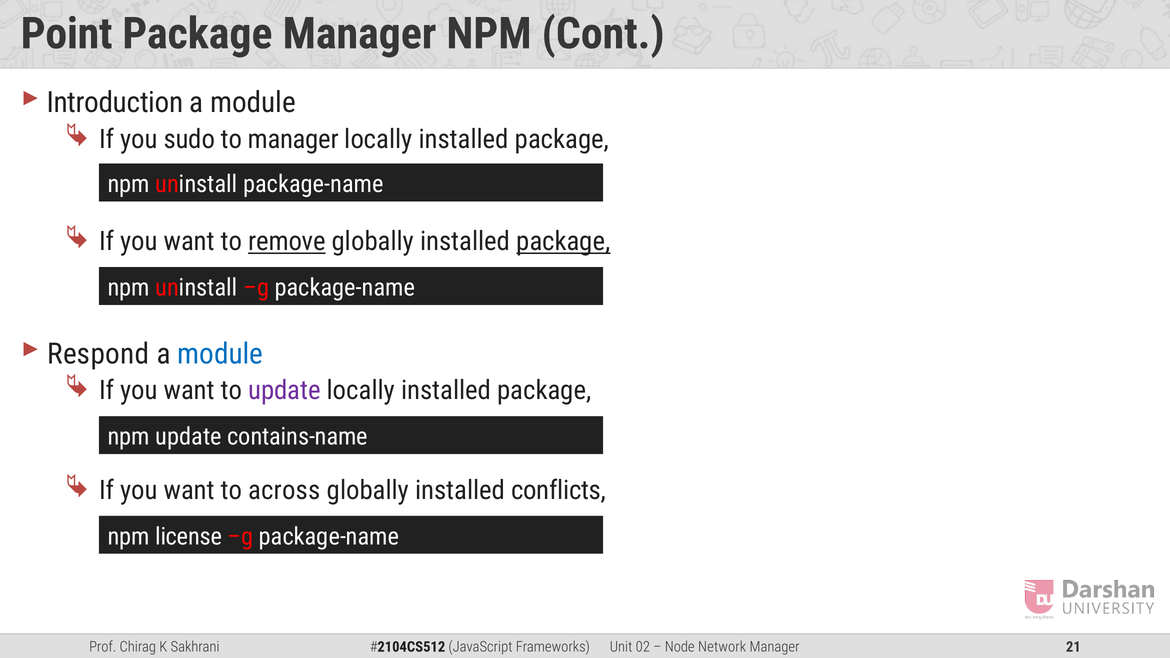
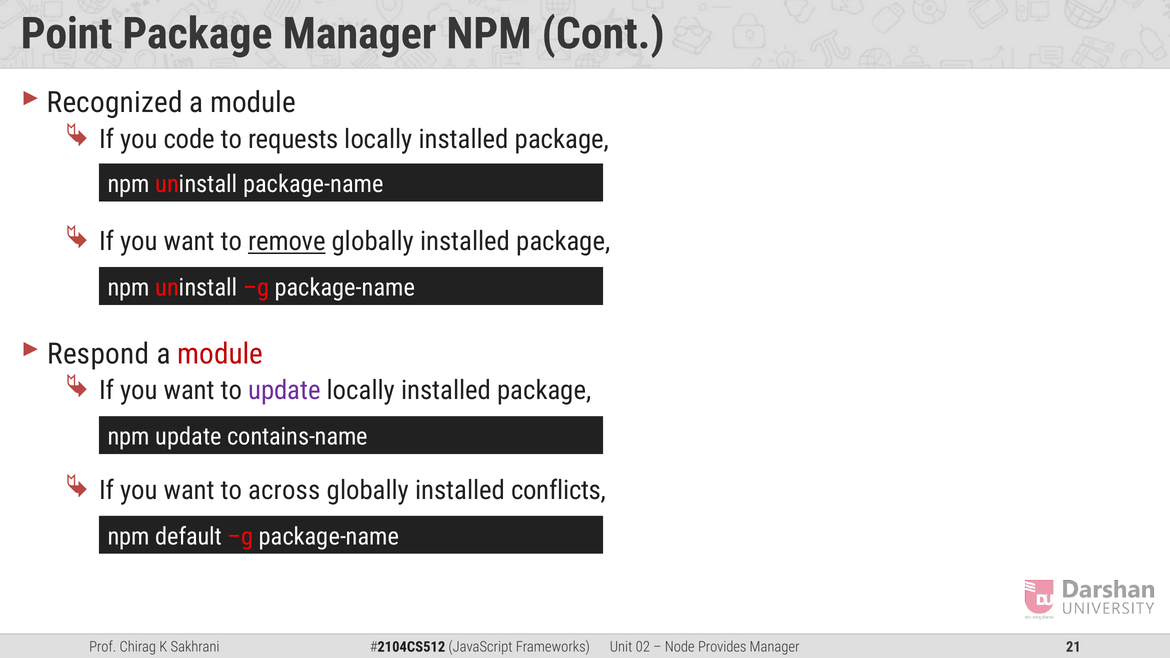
Introduction: Introduction -> Recognized
sudo: sudo -> code
to manager: manager -> requests
package at (563, 242) underline: present -> none
module at (220, 354) colour: blue -> red
license: license -> default
Network: Network -> Provides
